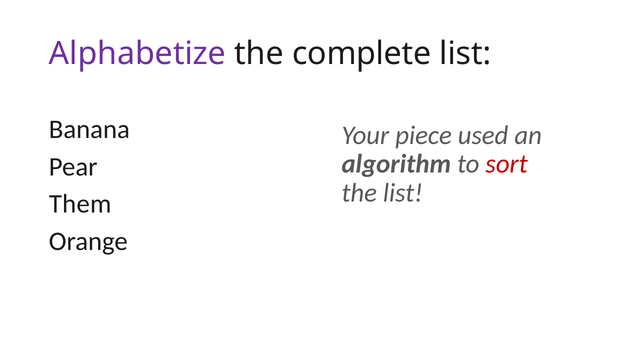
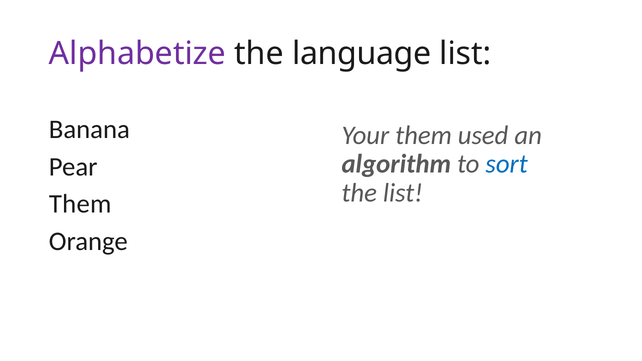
complete: complete -> language
Your piece: piece -> them
sort colour: red -> blue
